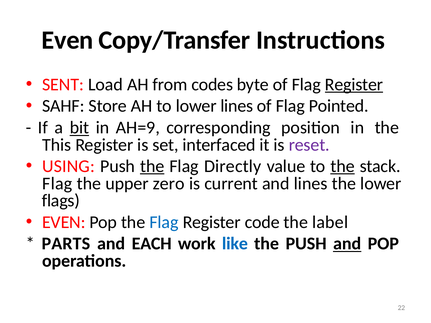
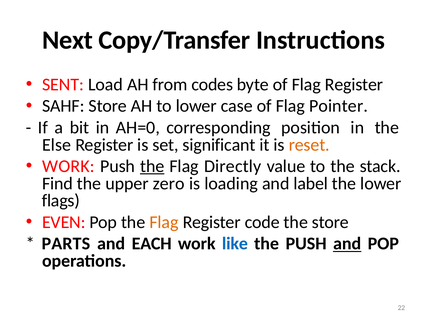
Even at (68, 40): Even -> Next
Register at (354, 85) underline: present -> none
lower lines: lines -> case
Pointed: Pointed -> Pointer
bit underline: present -> none
AH=9: AH=9 -> AH=0
This: This -> Else
interfaced: interfaced -> significant
reset colour: purple -> orange
USING at (68, 166): USING -> WORK
the at (343, 166) underline: present -> none
Flag at (57, 184): Flag -> Find
current: current -> loading
and lines: lines -> label
Flag at (164, 223) colour: blue -> orange
the label: label -> store
